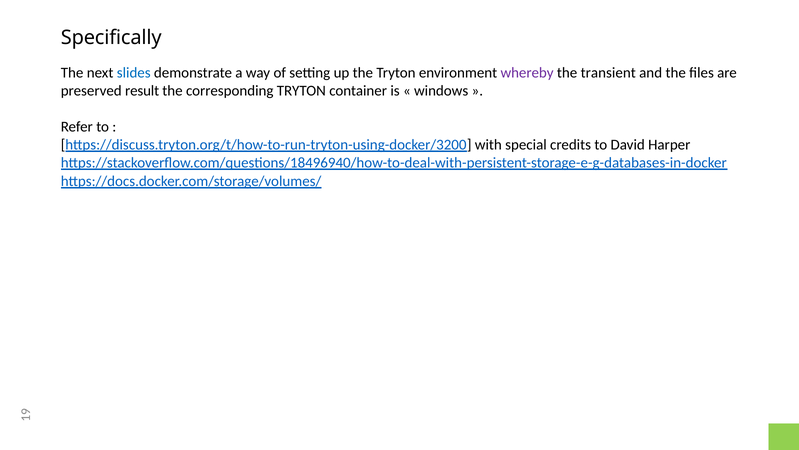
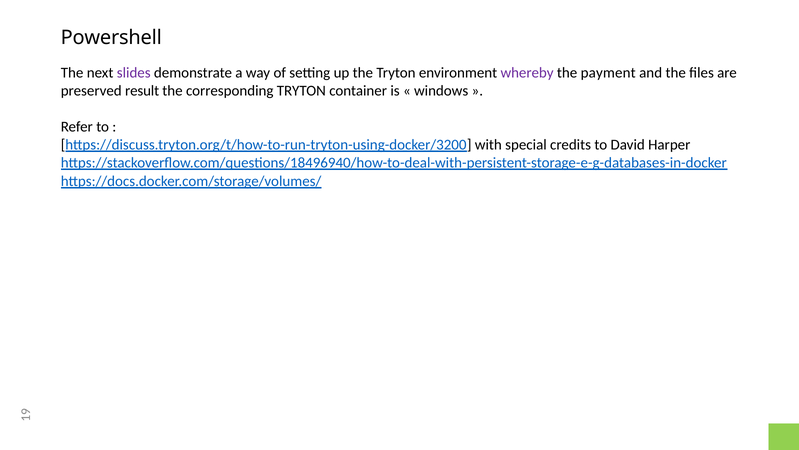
Specifically: Specifically -> Powershell
slides colour: blue -> purple
transient: transient -> payment
